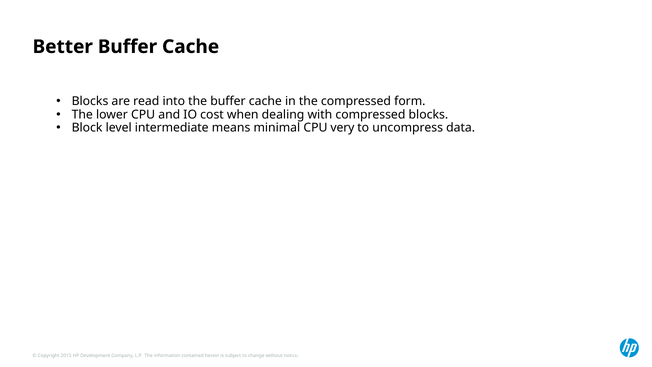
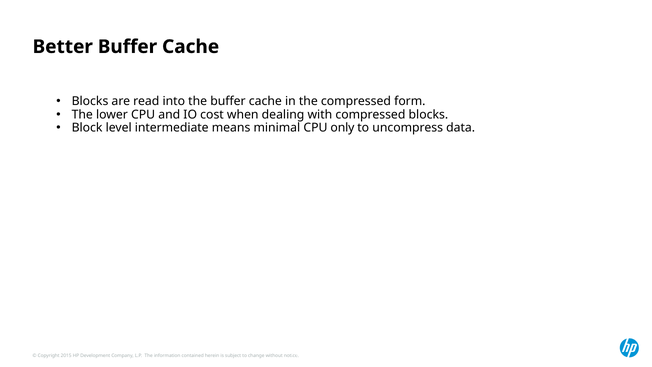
very: very -> only
